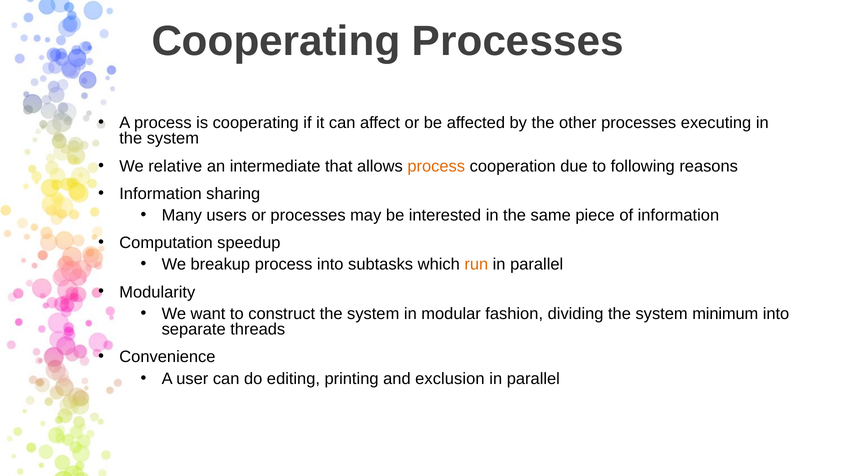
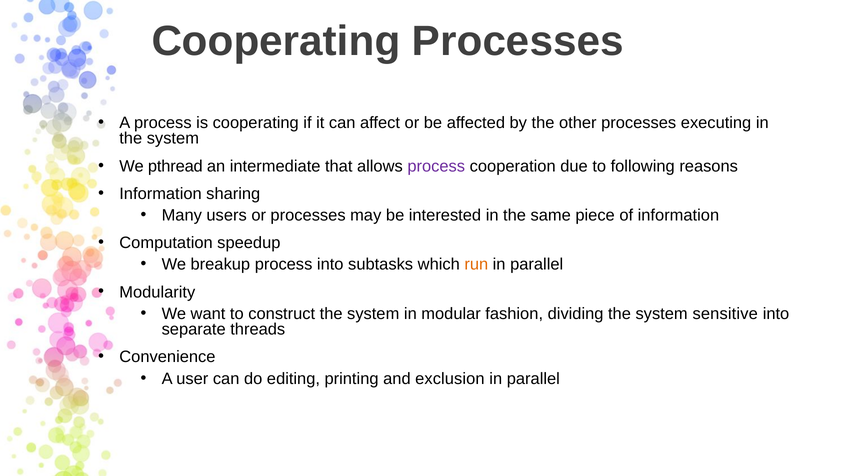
relative: relative -> pthread
process at (436, 166) colour: orange -> purple
minimum: minimum -> sensitive
